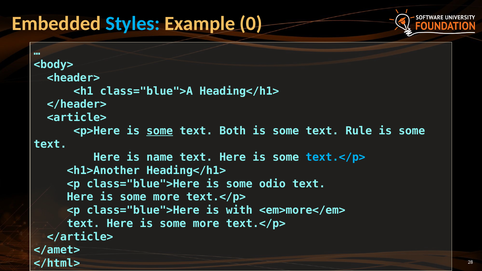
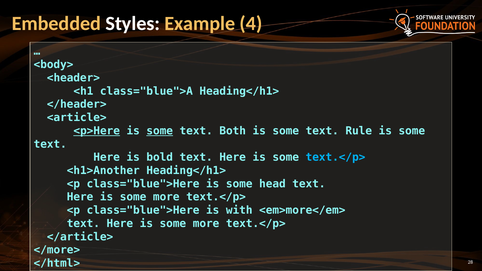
Styles colour: light blue -> white
0: 0 -> 4
<p>Here underline: none -> present
name: name -> bold
odio: odio -> head
</amet>: </amet> -> </more>
